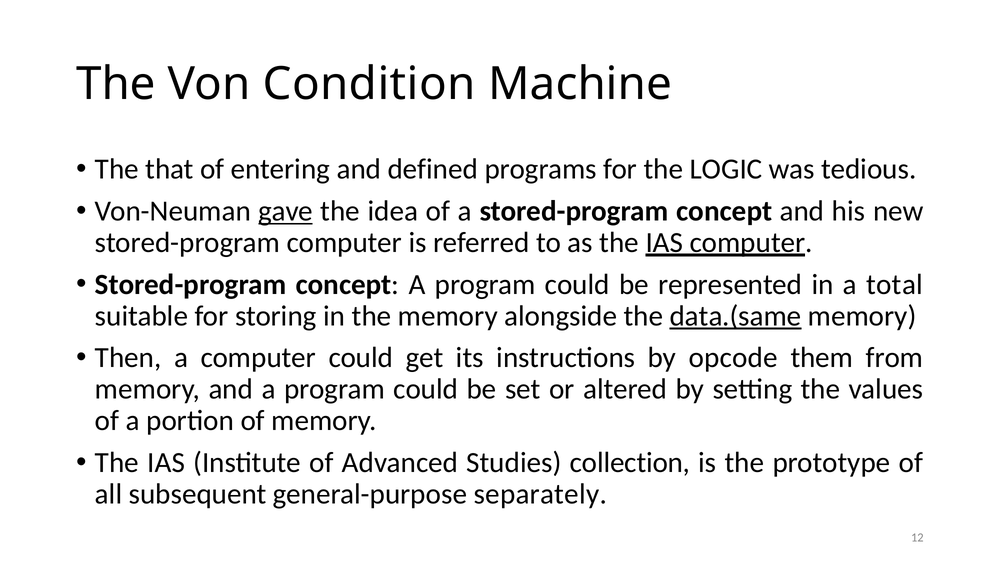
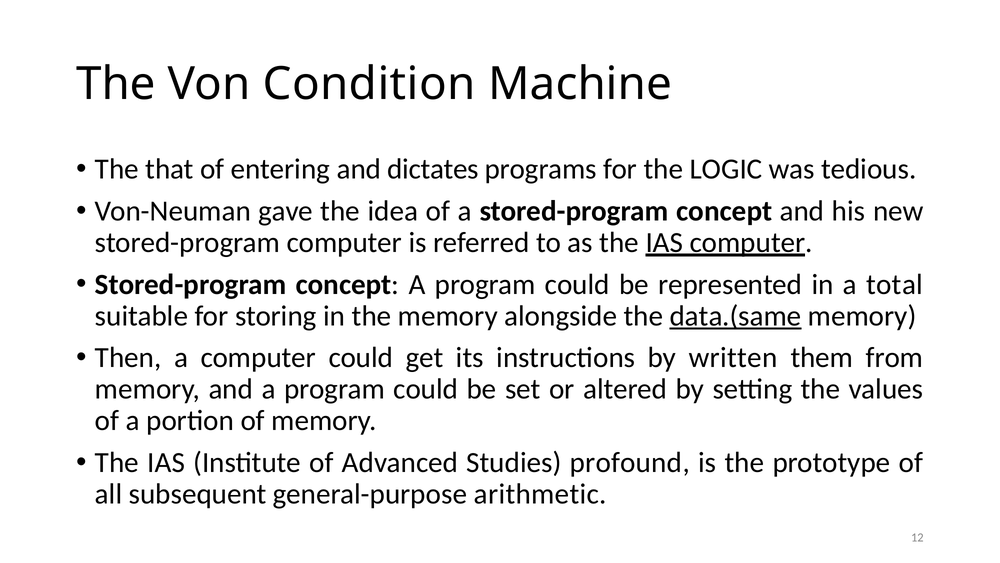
defined: defined -> dictates
gave underline: present -> none
opcode: opcode -> written
collection: collection -> profound
separately: separately -> arithmetic
